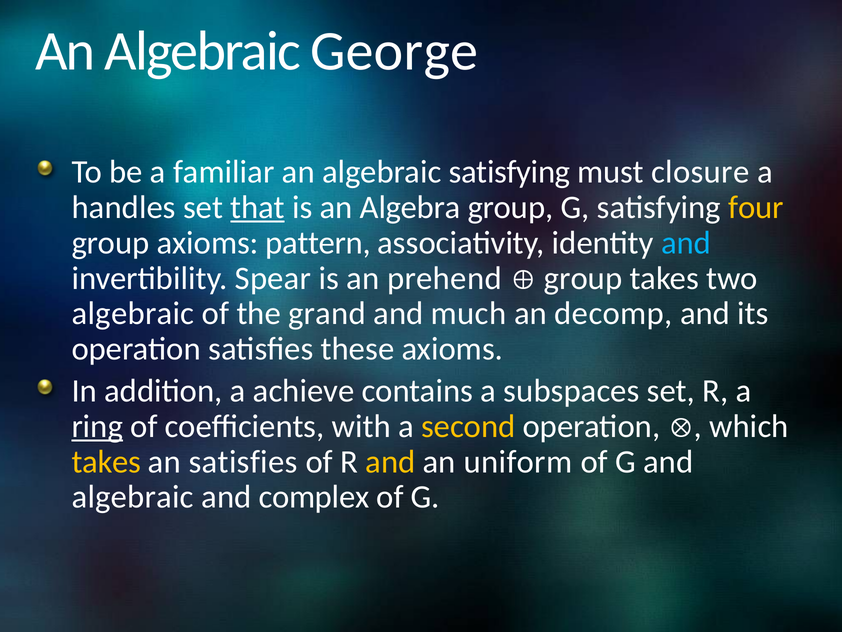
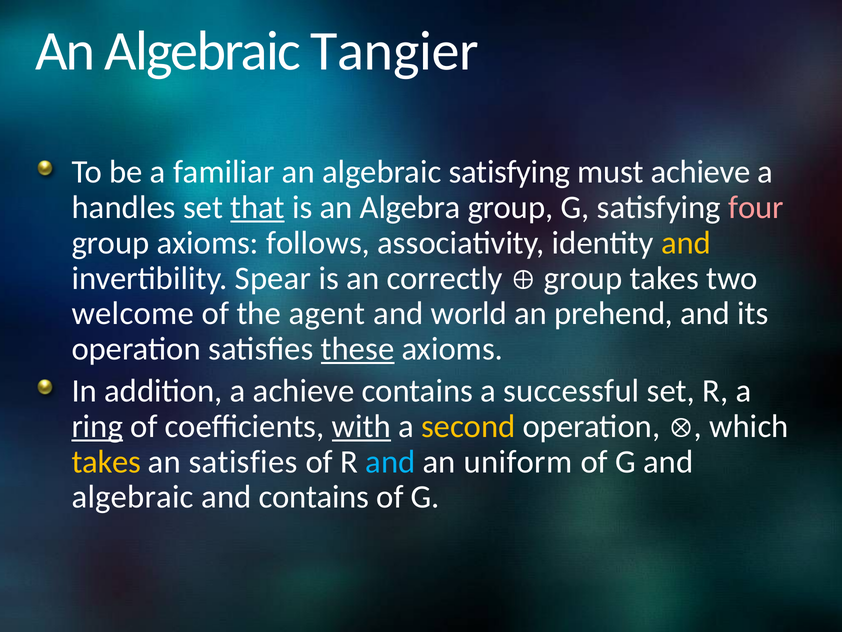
George: George -> Tangier
must closure: closure -> achieve
four colour: yellow -> pink
pattern: pattern -> follows
and at (686, 243) colour: light blue -> yellow
prehend: prehend -> correctly
algebraic at (133, 313): algebraic -> welcome
grand: grand -> agent
much: much -> world
decomp: decomp -> prehend
these underline: none -> present
subspaces: subspaces -> successful
with underline: none -> present
and at (390, 461) colour: yellow -> light blue
and complex: complex -> contains
